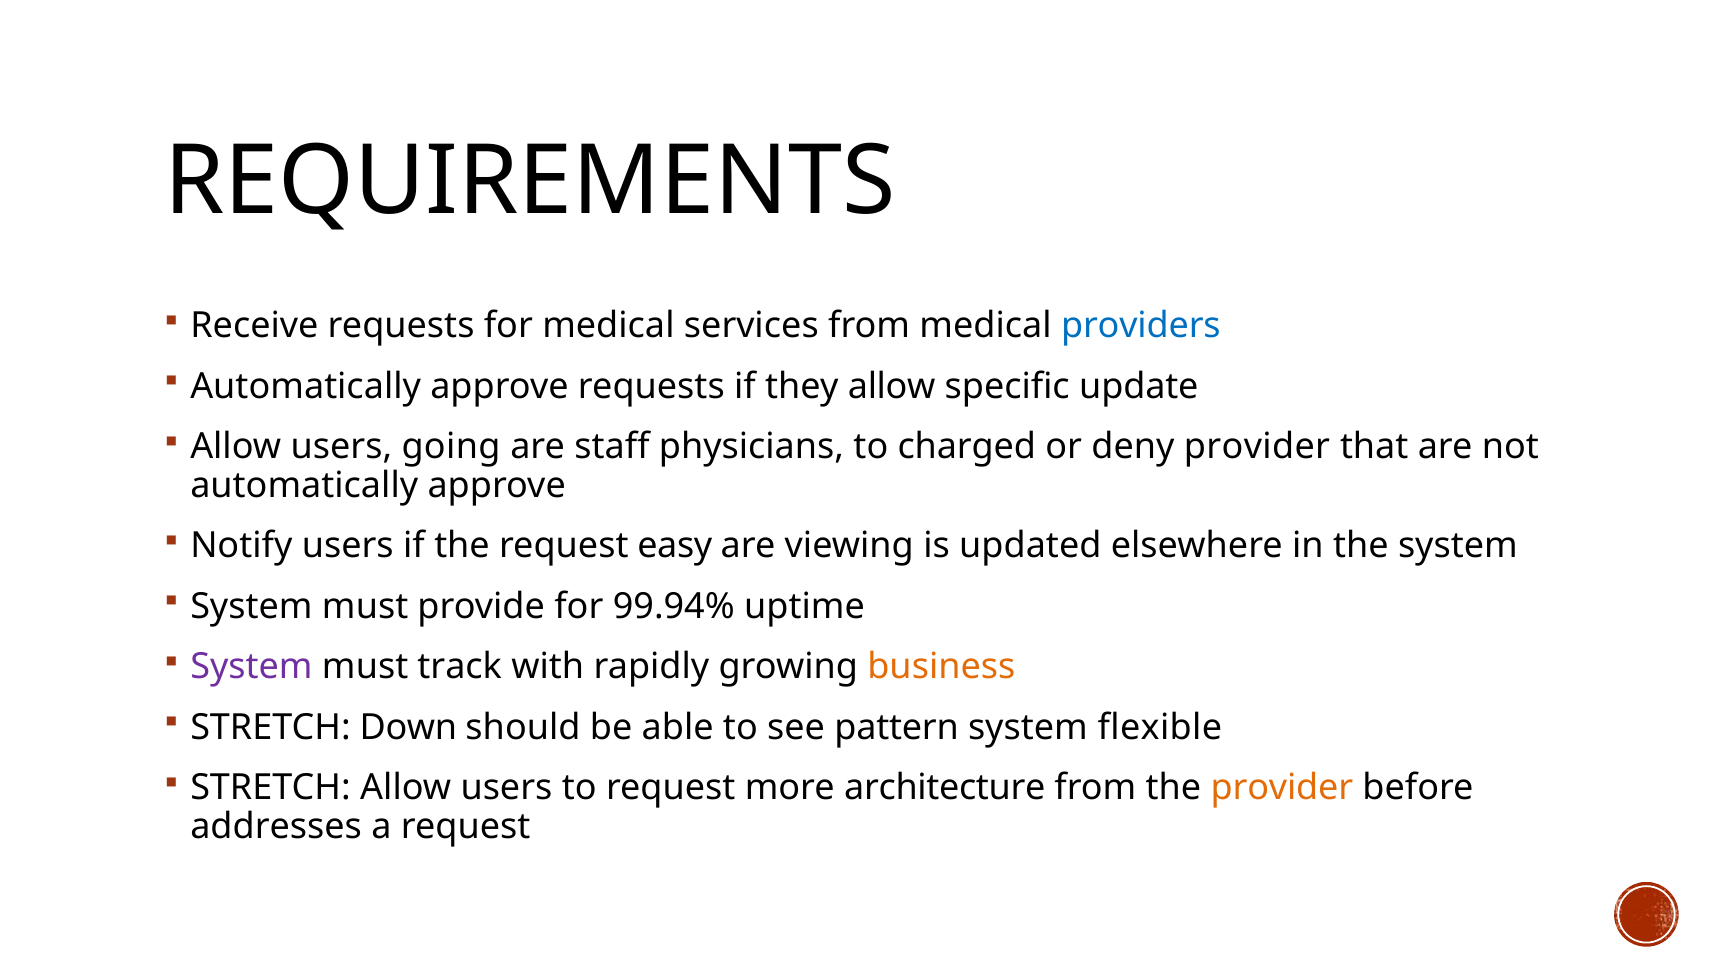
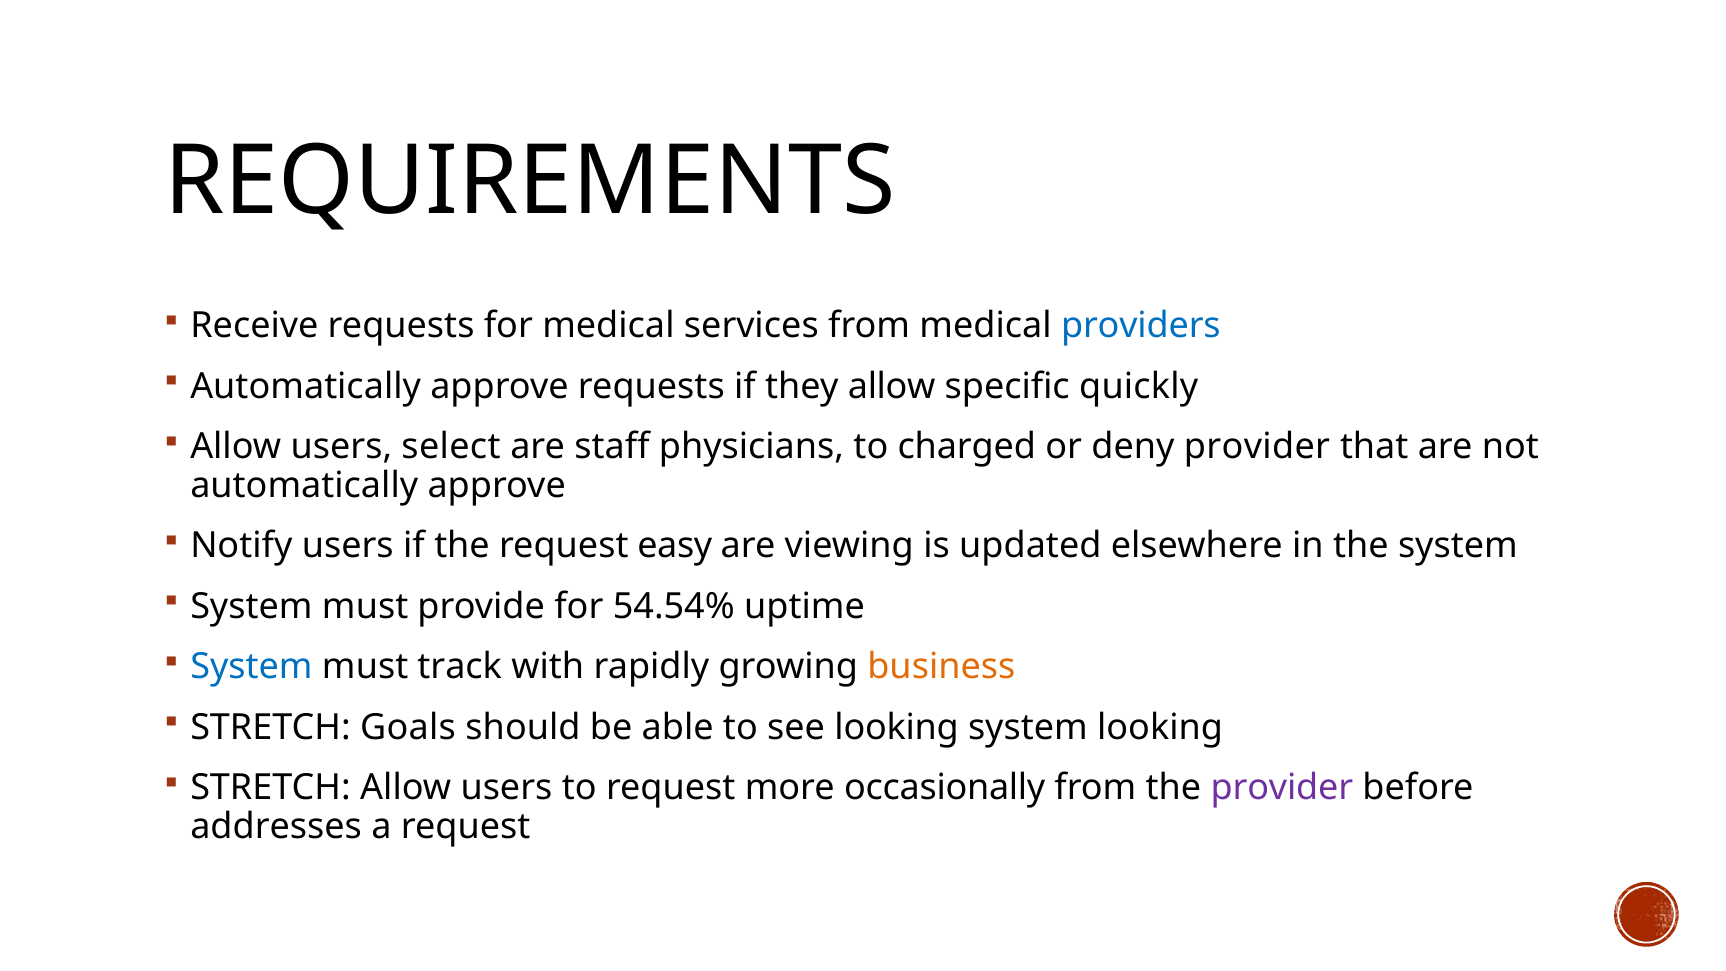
update: update -> quickly
going: going -> select
99.94%: 99.94% -> 54.54%
System at (251, 667) colour: purple -> blue
Down: Down -> Goals
see pattern: pattern -> looking
system flexible: flexible -> looking
architecture: architecture -> occasionally
provider at (1282, 788) colour: orange -> purple
